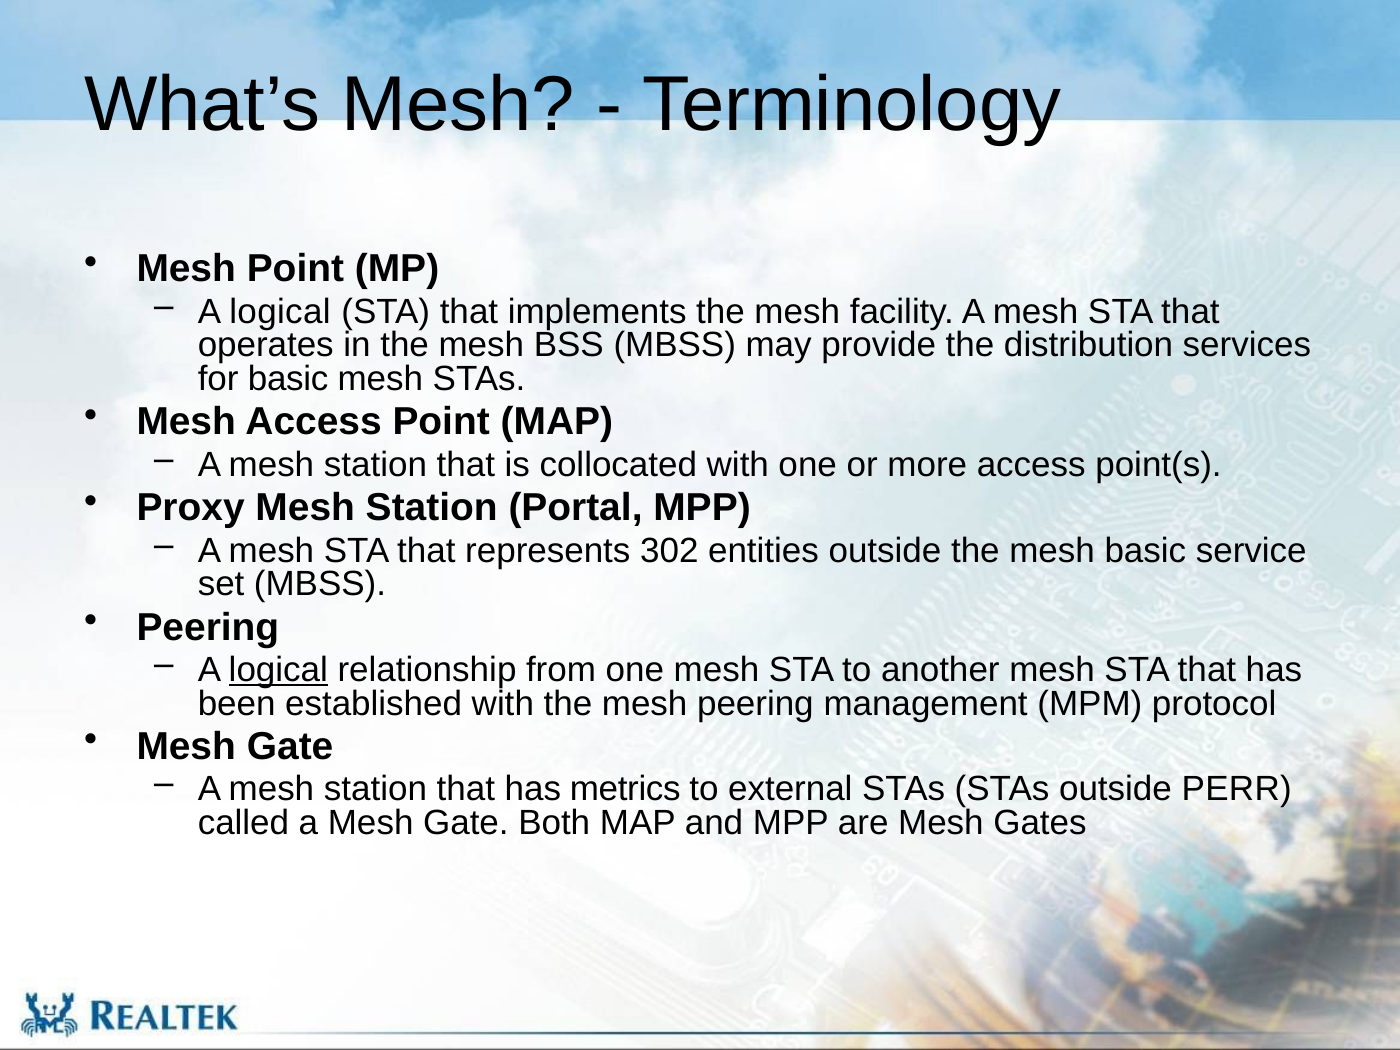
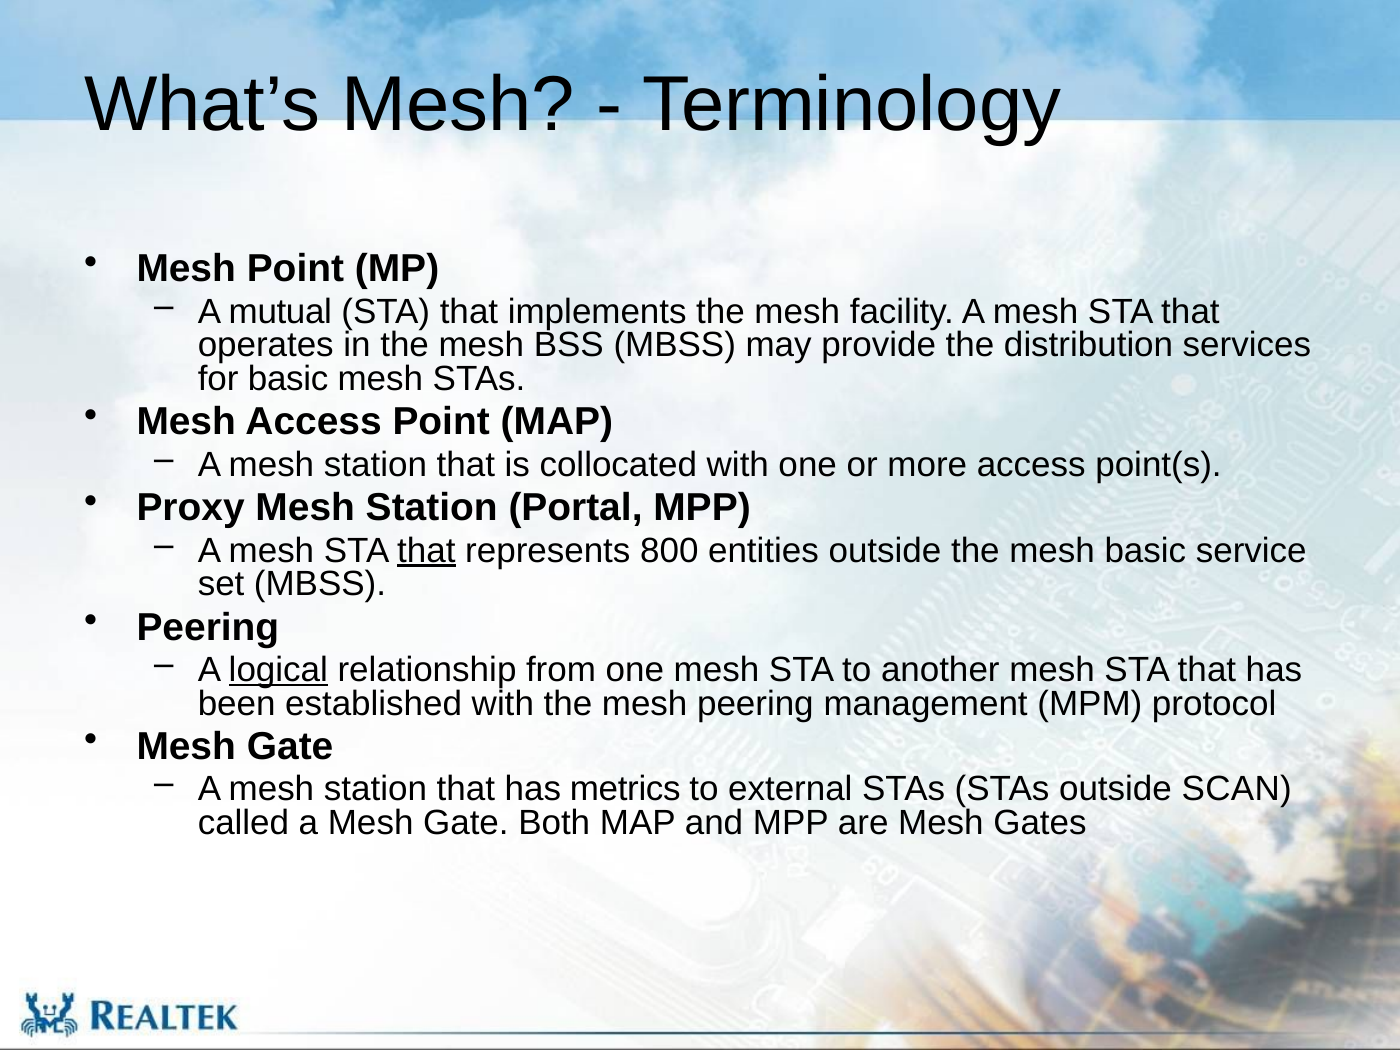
logical at (280, 312): logical -> mutual
that at (426, 550) underline: none -> present
302: 302 -> 800
PERR: PERR -> SCAN
